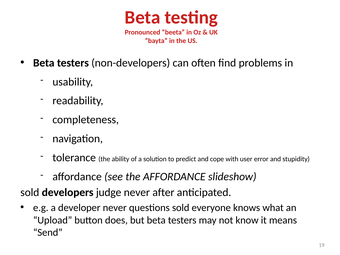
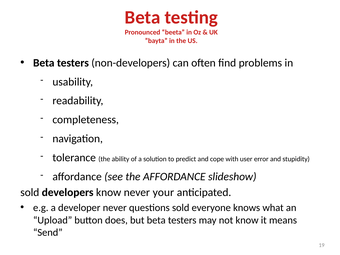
developers judge: judge -> know
after: after -> your
